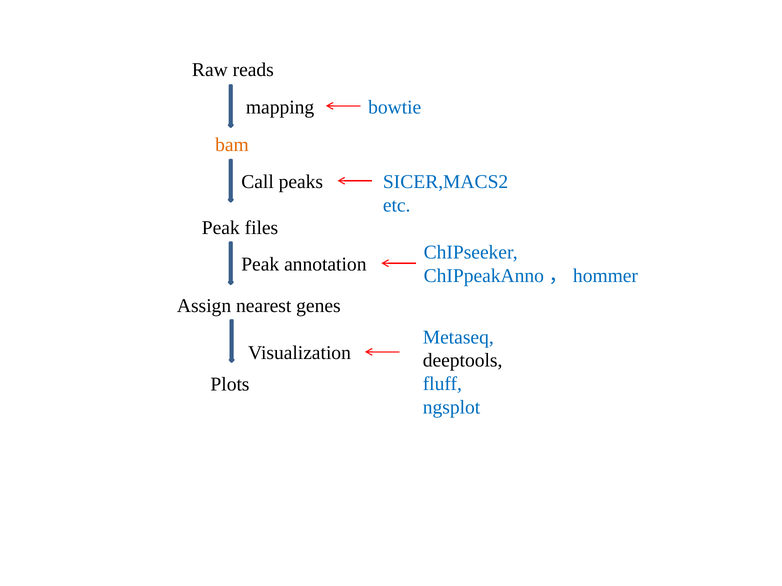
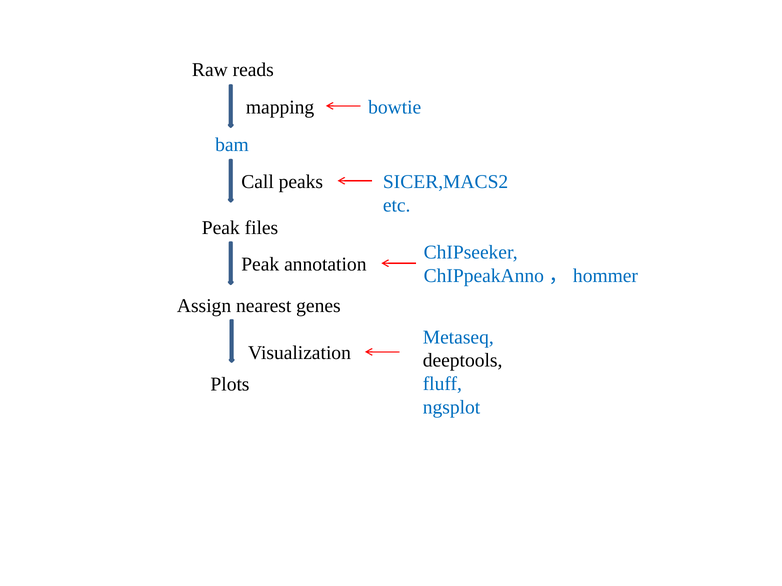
bam colour: orange -> blue
